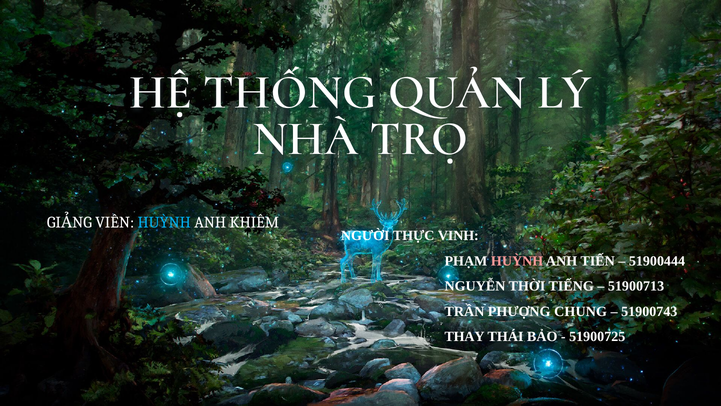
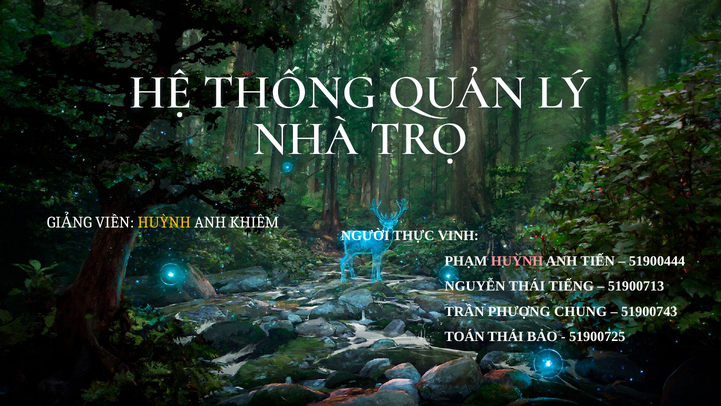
HUỲNH at (164, 222) colour: light blue -> yellow
NGUYỄN THỜI: THỜI -> THÁI
THAY: THAY -> TOÁN
